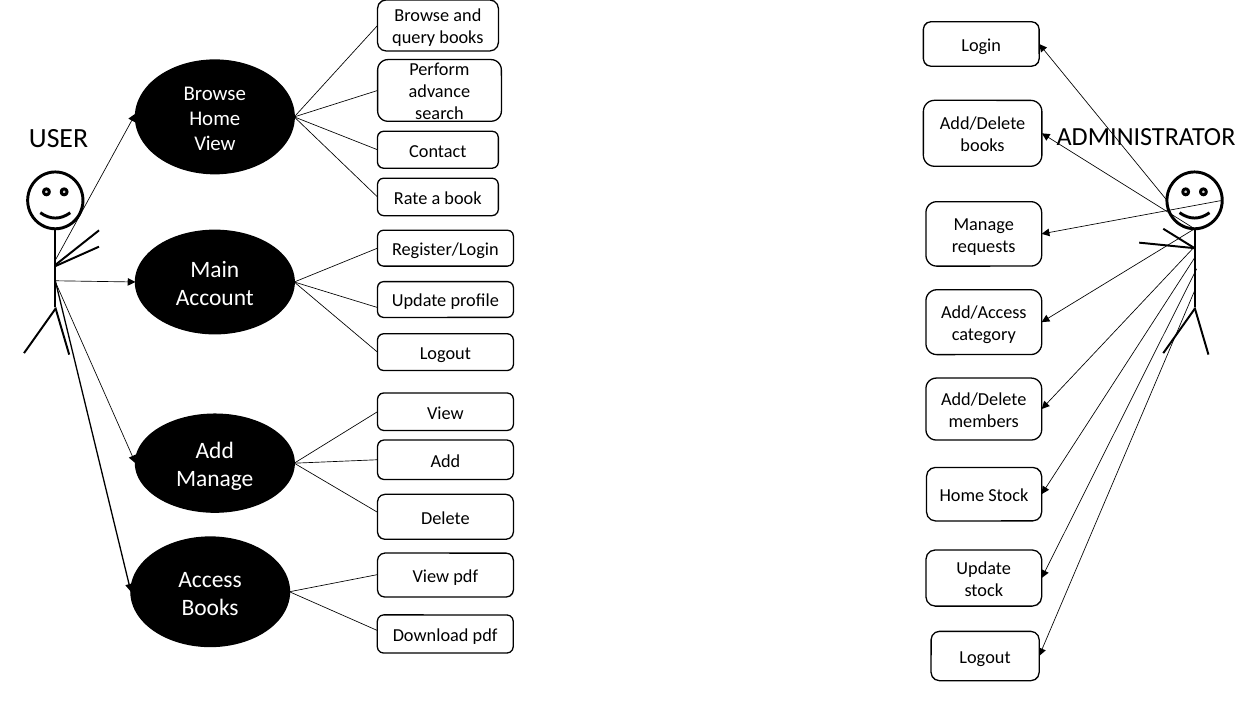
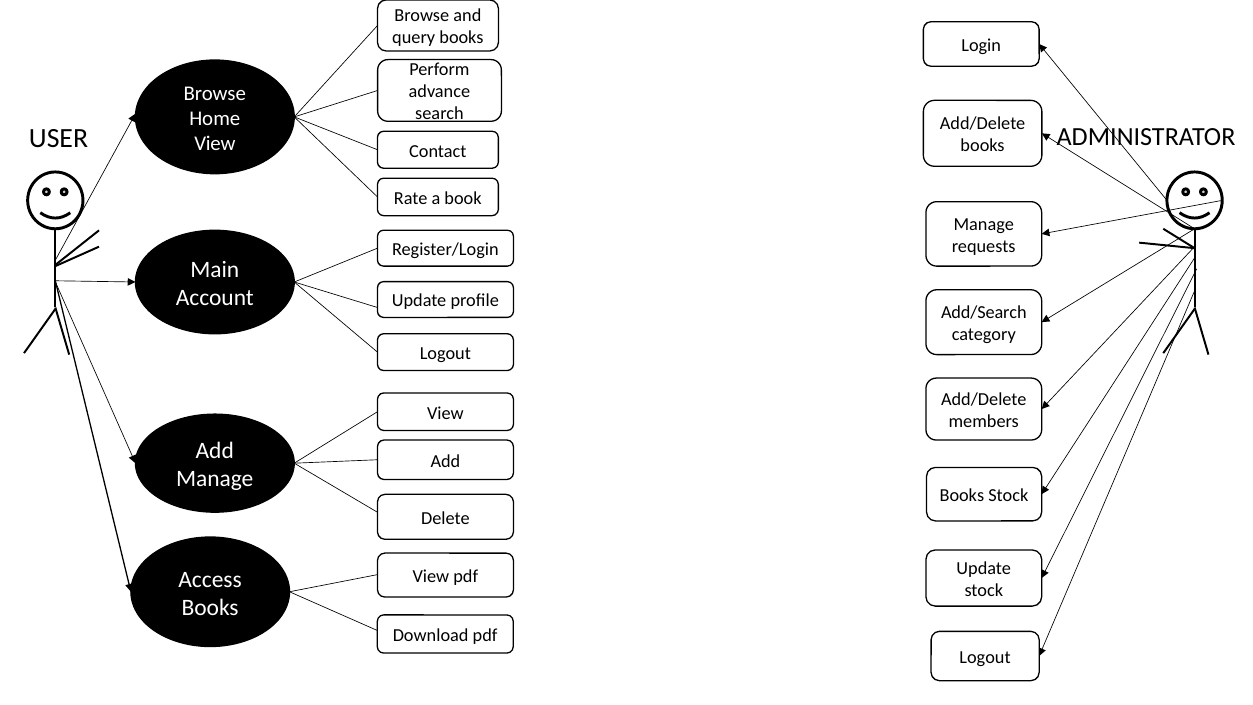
Add/Access: Add/Access -> Add/Search
Home at (962, 495): Home -> Books
